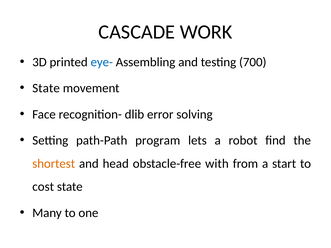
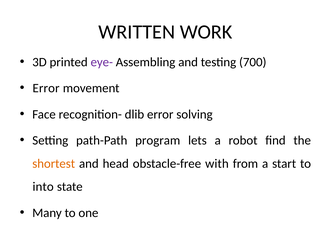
CASCADE: CASCADE -> WRITTEN
eye- colour: blue -> purple
State at (46, 88): State -> Error
cost: cost -> into
